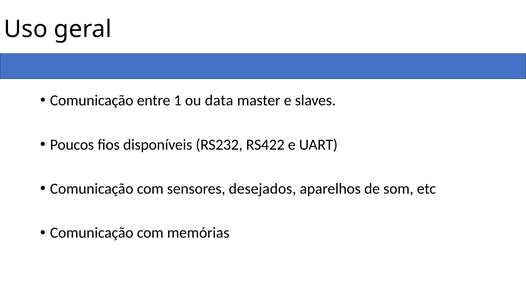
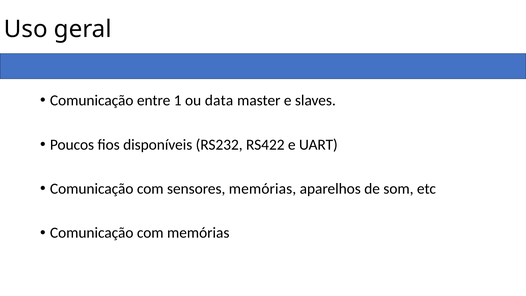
sensores desejados: desejados -> memórias
